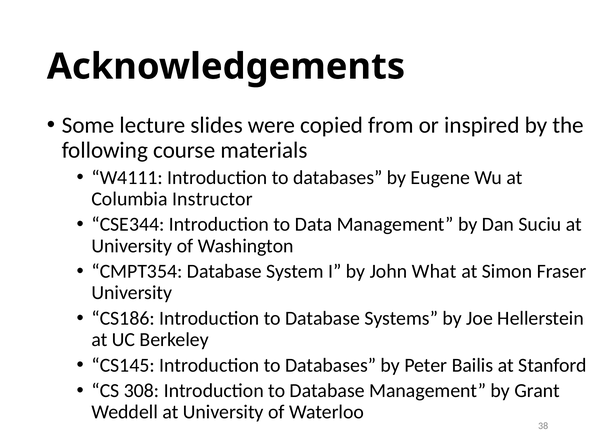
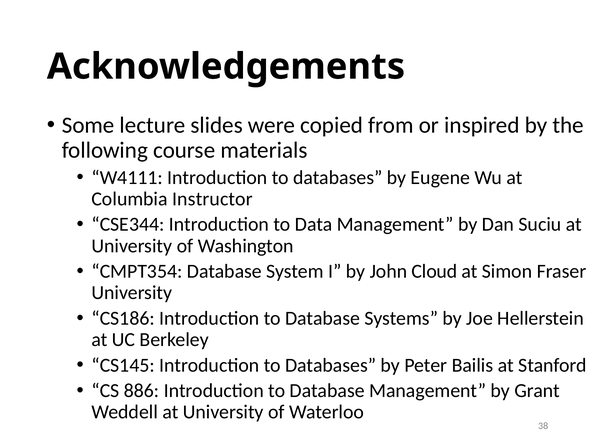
What: What -> Cloud
308: 308 -> 886
